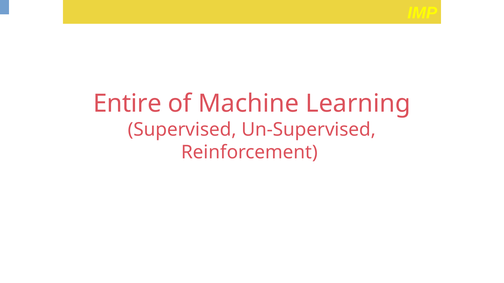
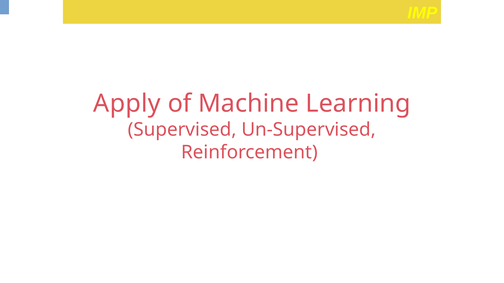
Entire: Entire -> Apply
